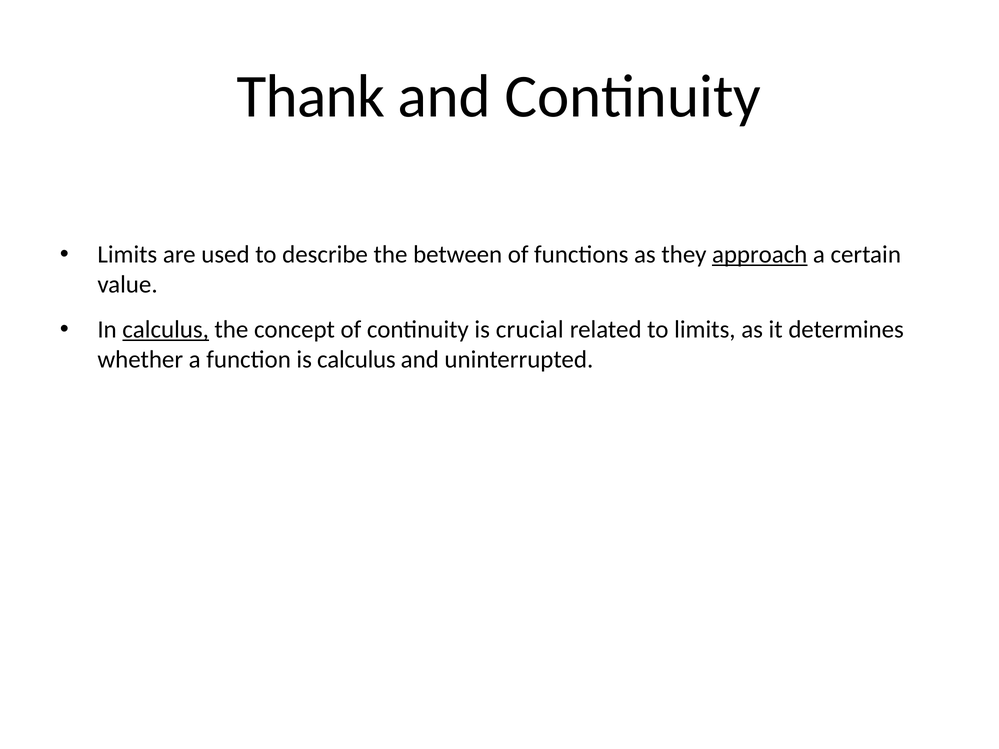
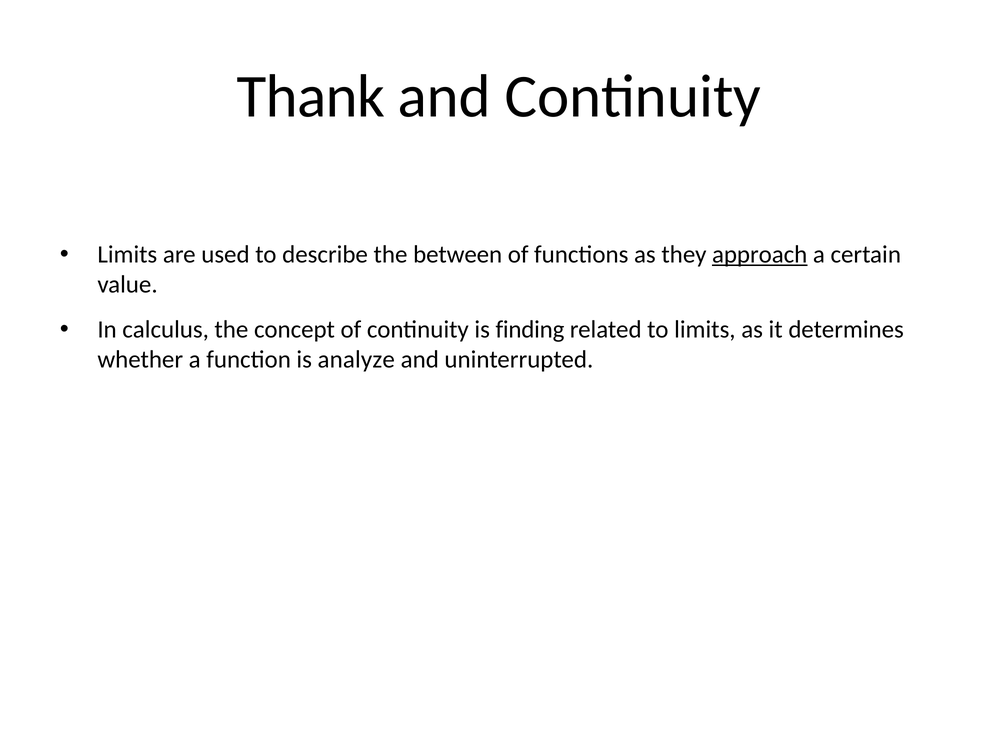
calculus at (166, 330) underline: present -> none
crucial: crucial -> finding
is calculus: calculus -> analyze
